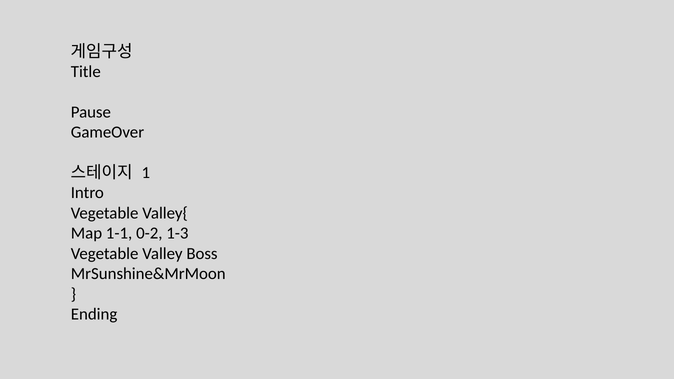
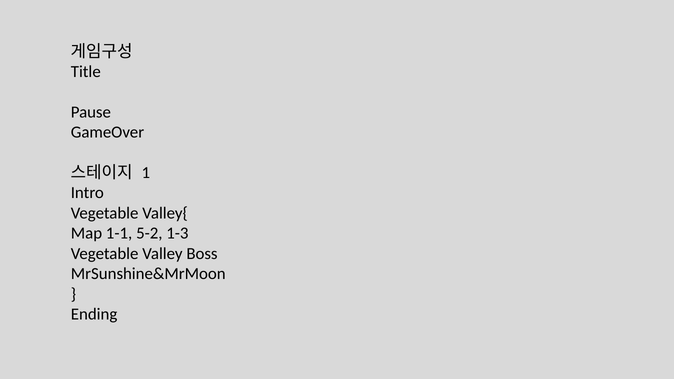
0-2: 0-2 -> 5-2
